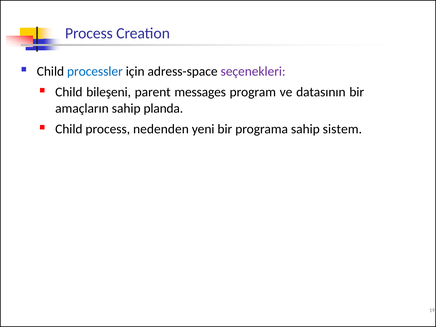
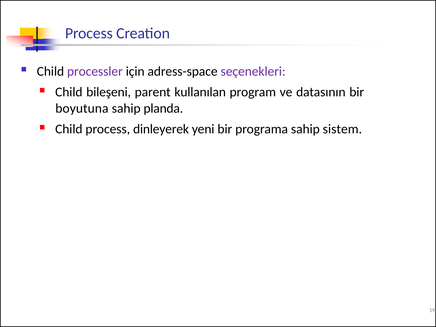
processler colour: blue -> purple
messages: messages -> kullanılan
amaçların: amaçların -> boyutuna
nedenden: nedenden -> dinleyerek
